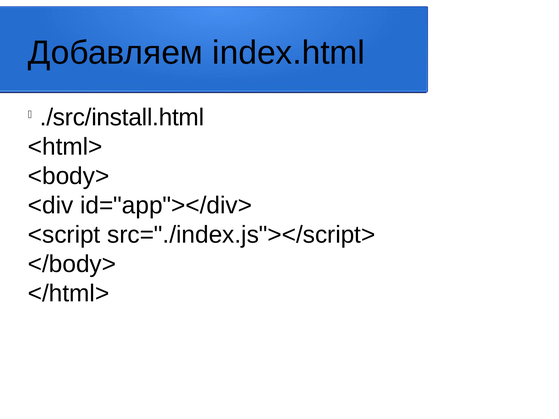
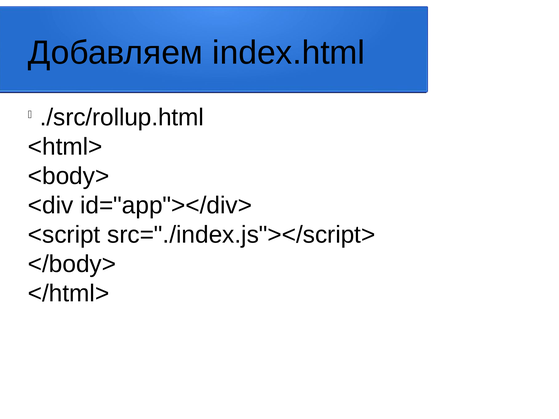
./src/install.html: ./src/install.html -> ./src/rollup.html
